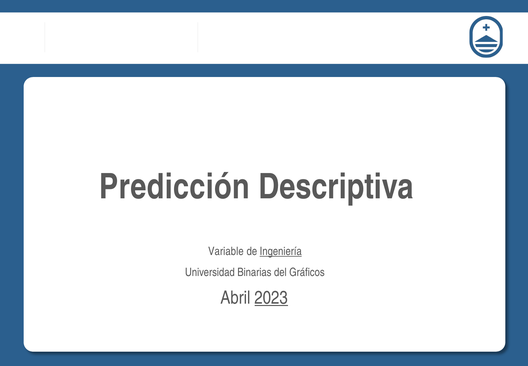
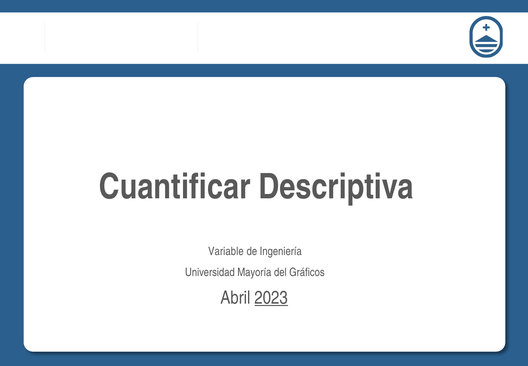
Predicción: Predicción -> Cuantificar
Ingeniería underline: present -> none
Binarias: Binarias -> Mayoría
